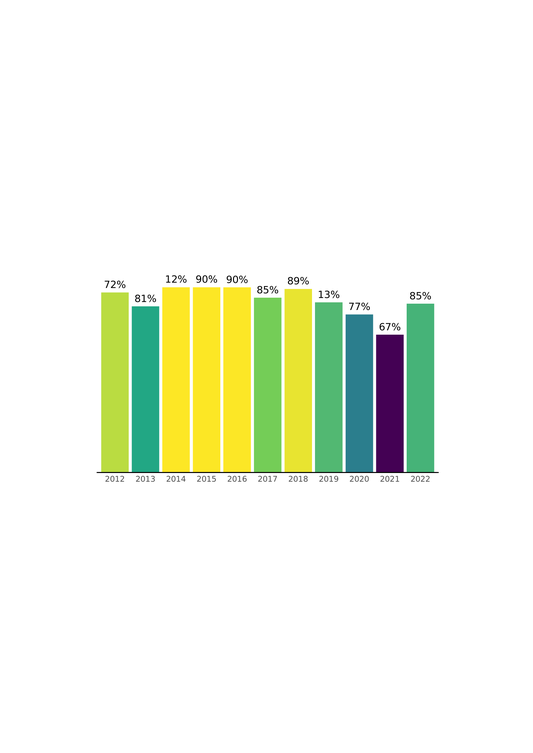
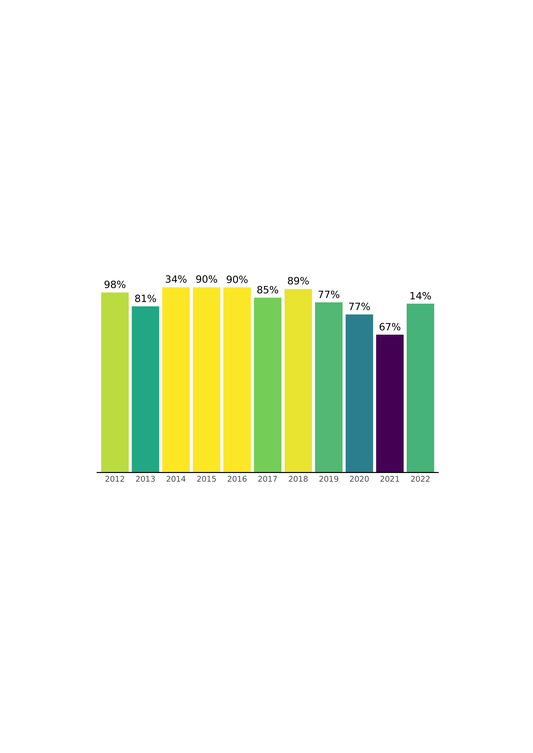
12%: 12% -> 34%
72%: 72% -> 98%
13% at (329, 295): 13% -> 77%
85% at (420, 296): 85% -> 14%
